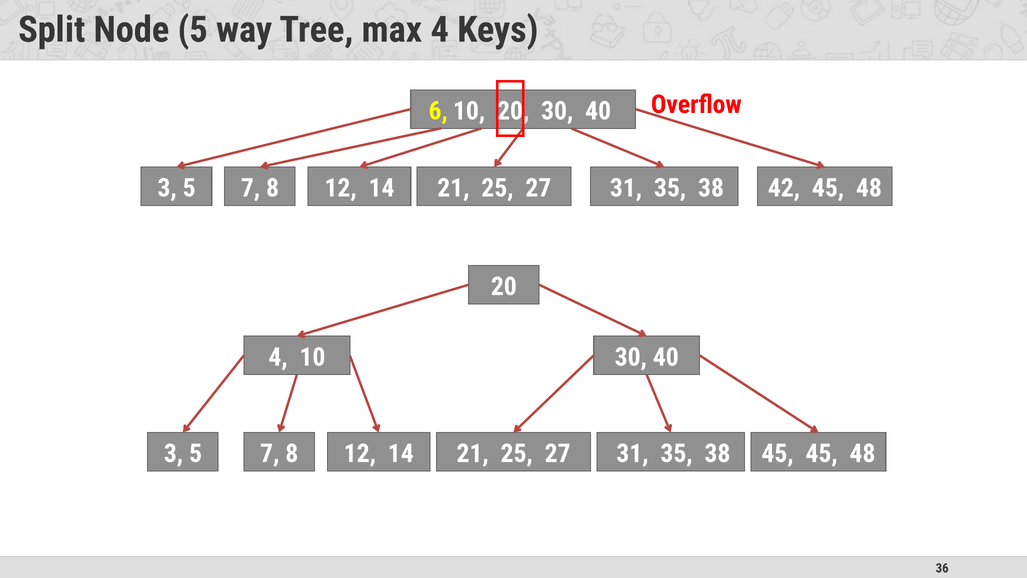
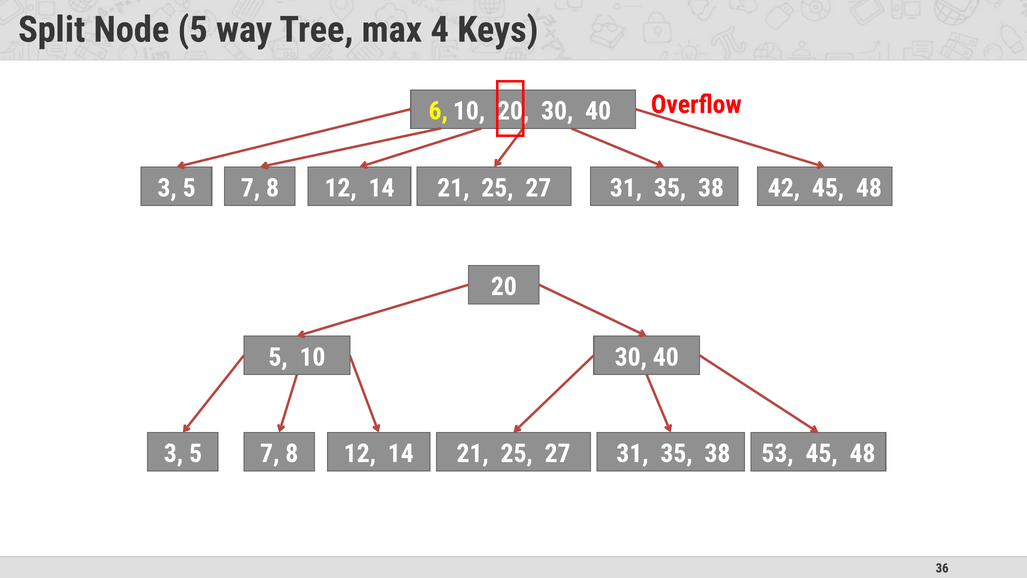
4 at (278, 357): 4 -> 5
38 45: 45 -> 53
